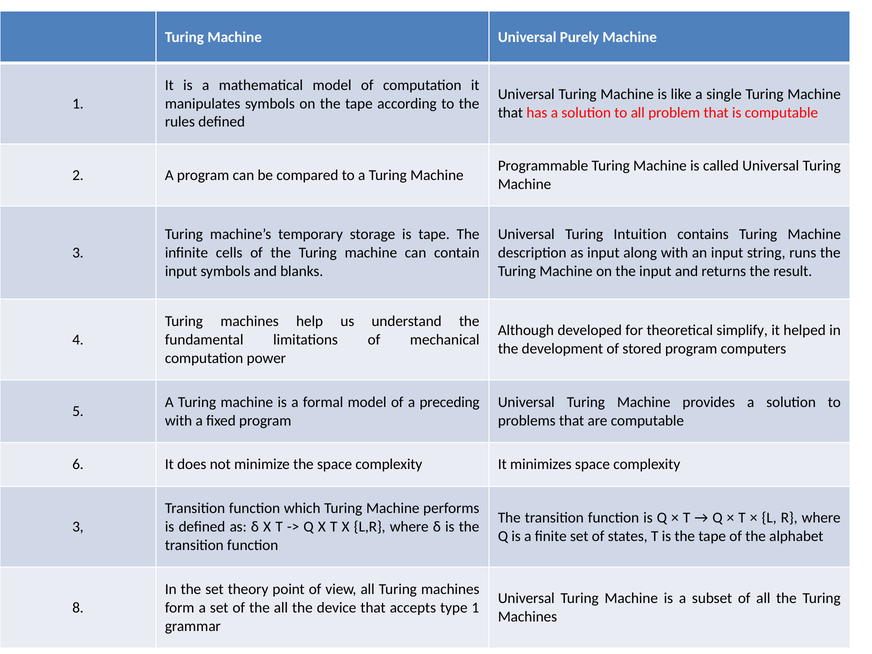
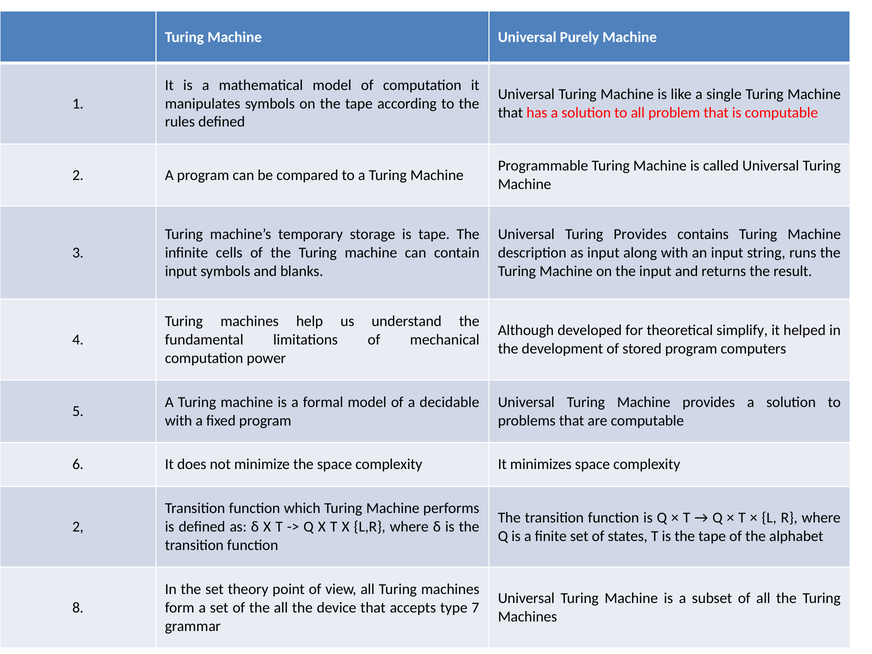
Turing Intuition: Intuition -> Provides
preceding: preceding -> decidable
3 at (78, 527): 3 -> 2
type 1: 1 -> 7
